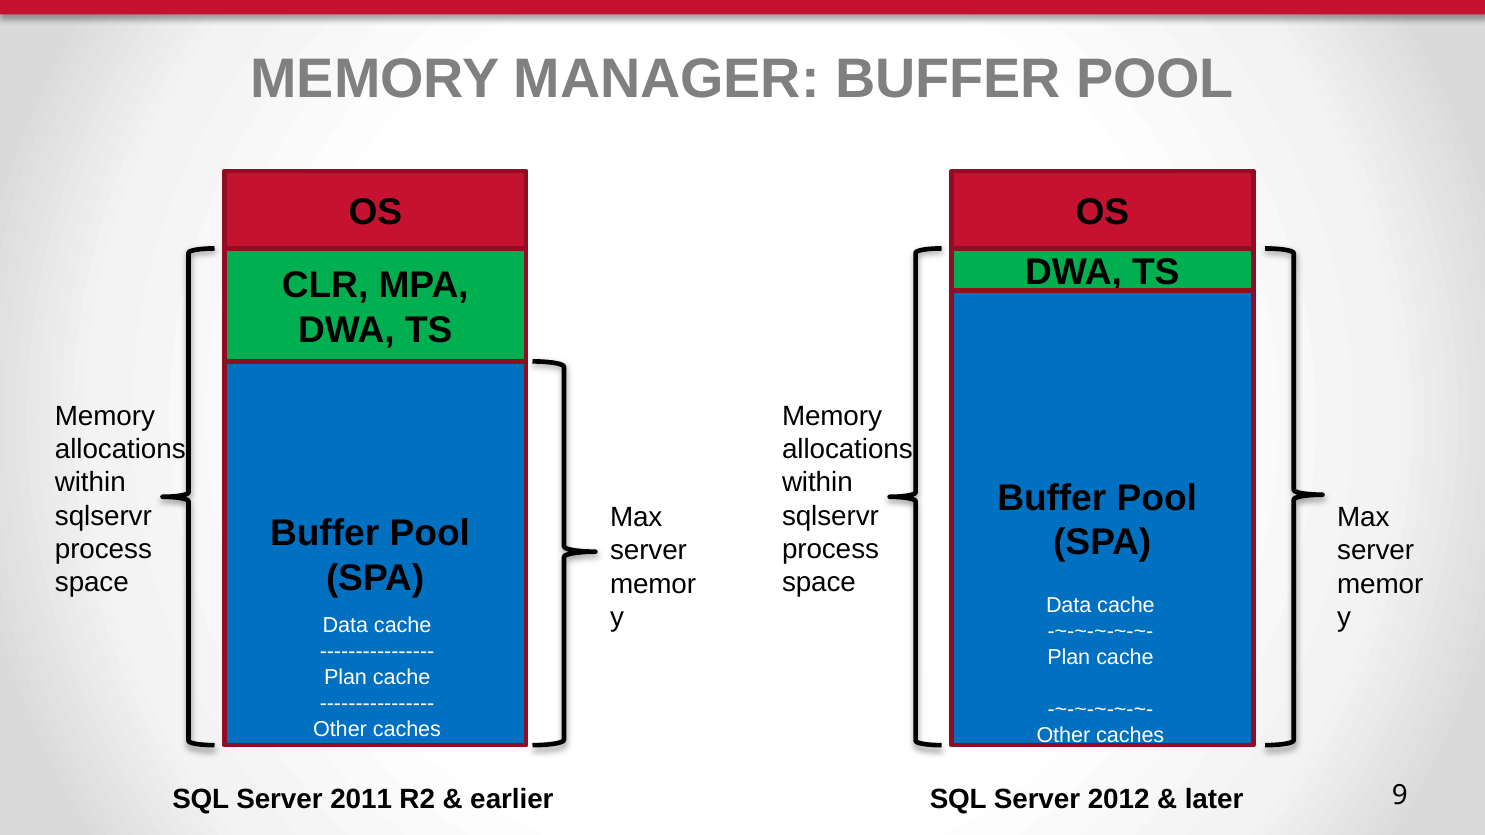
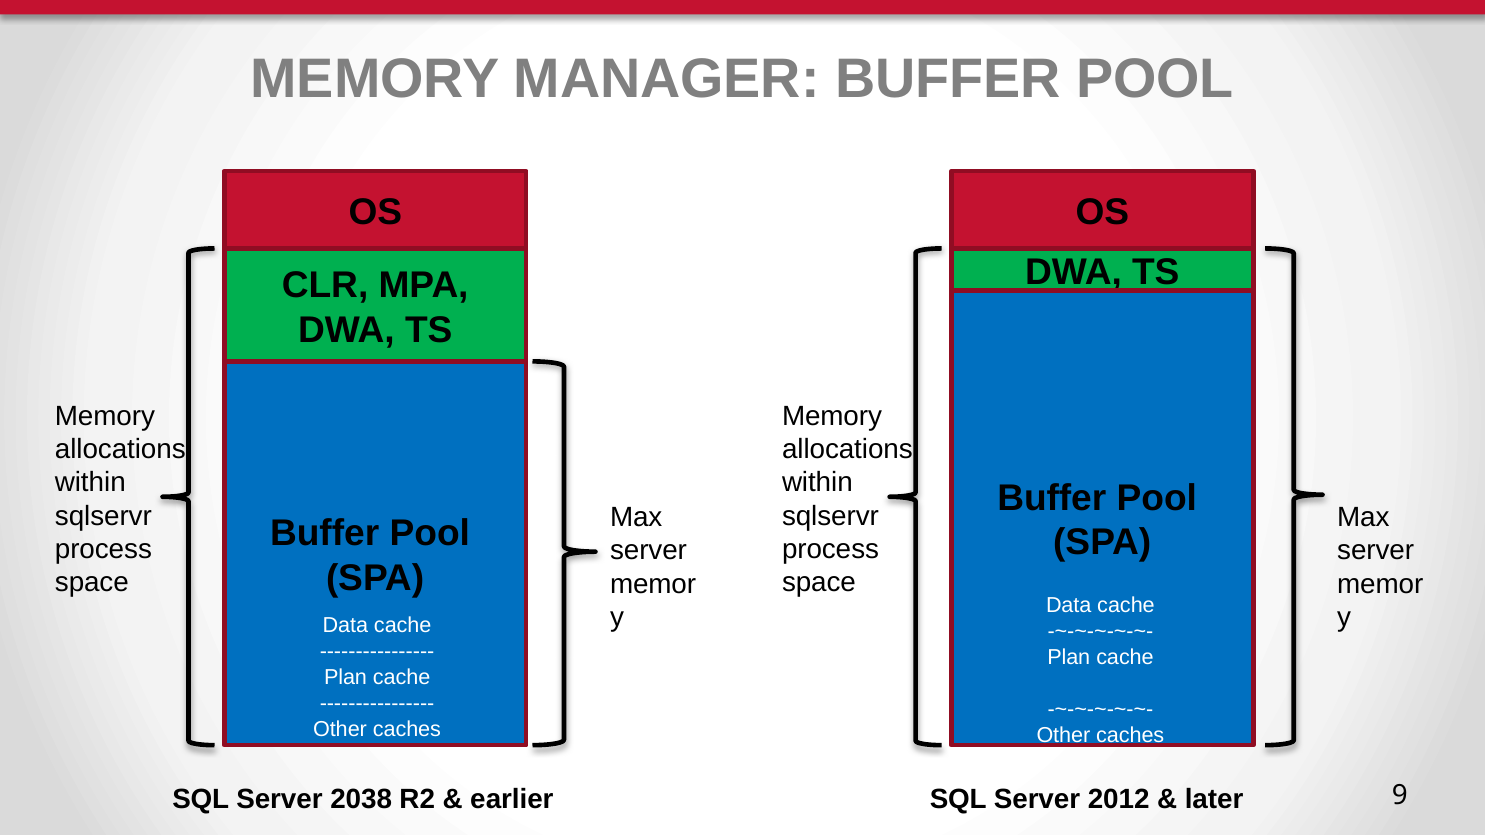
2011: 2011 -> 2038
